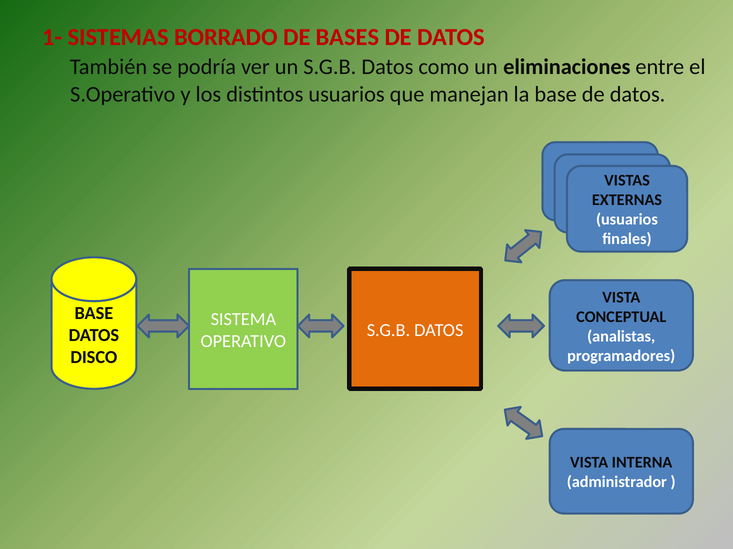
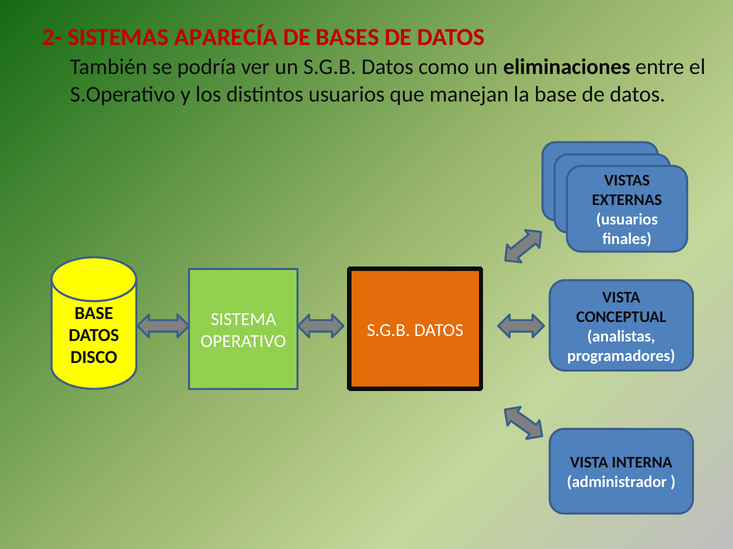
1-: 1- -> 2-
BORRADO: BORRADO -> APARECÍA
